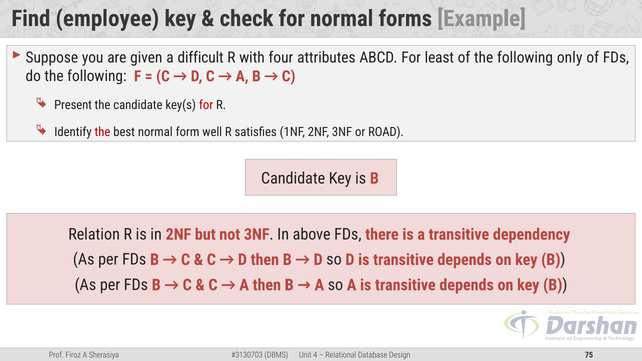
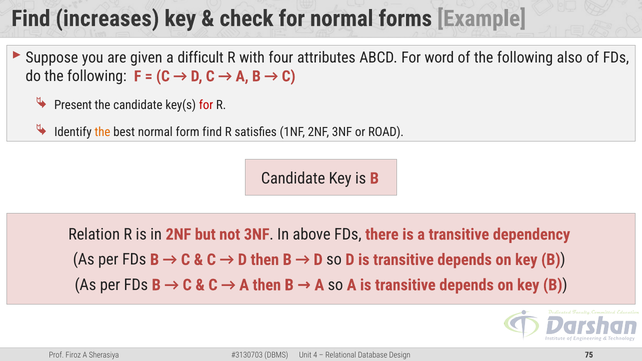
employee: employee -> increases
least: least -> word
only: only -> also
the at (102, 132) colour: red -> orange
form well: well -> find
